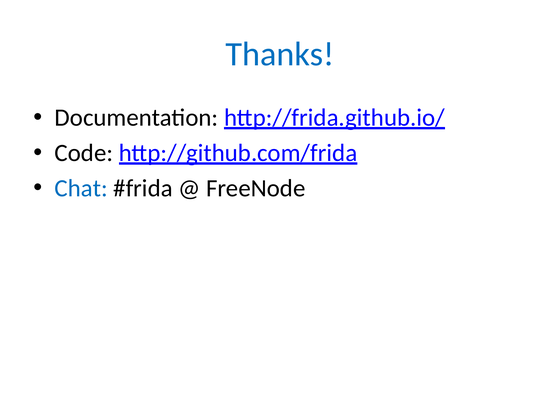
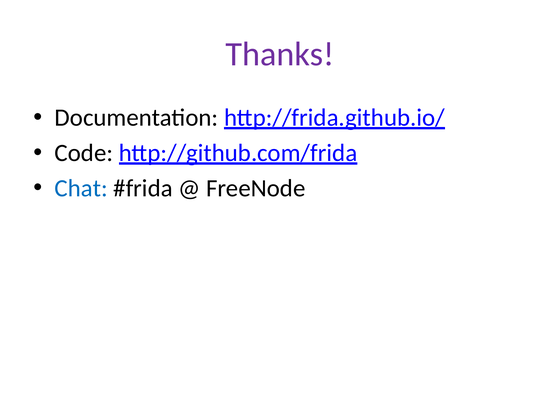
Thanks colour: blue -> purple
